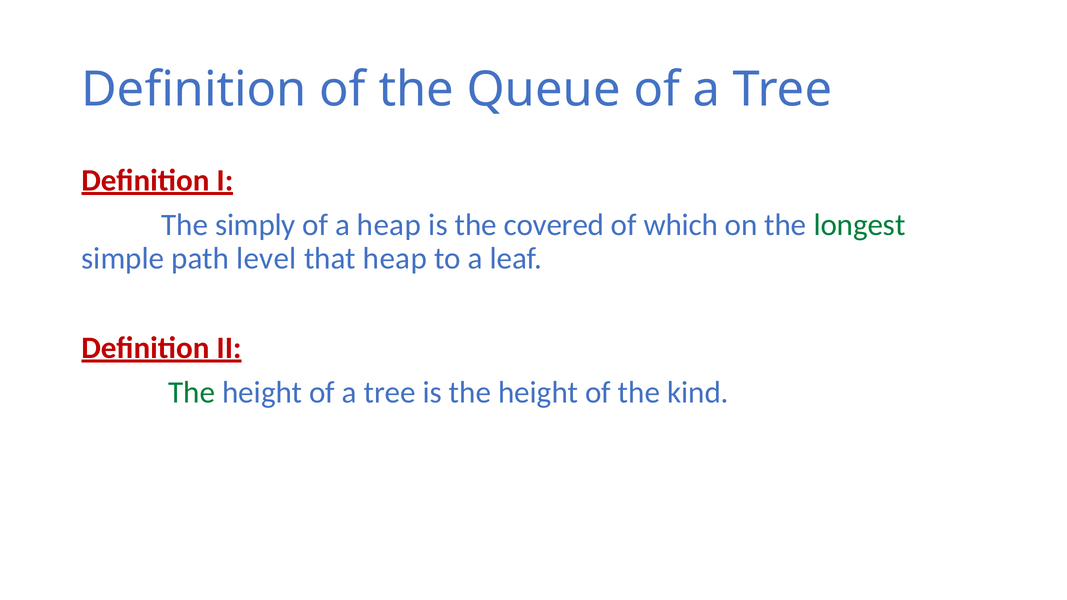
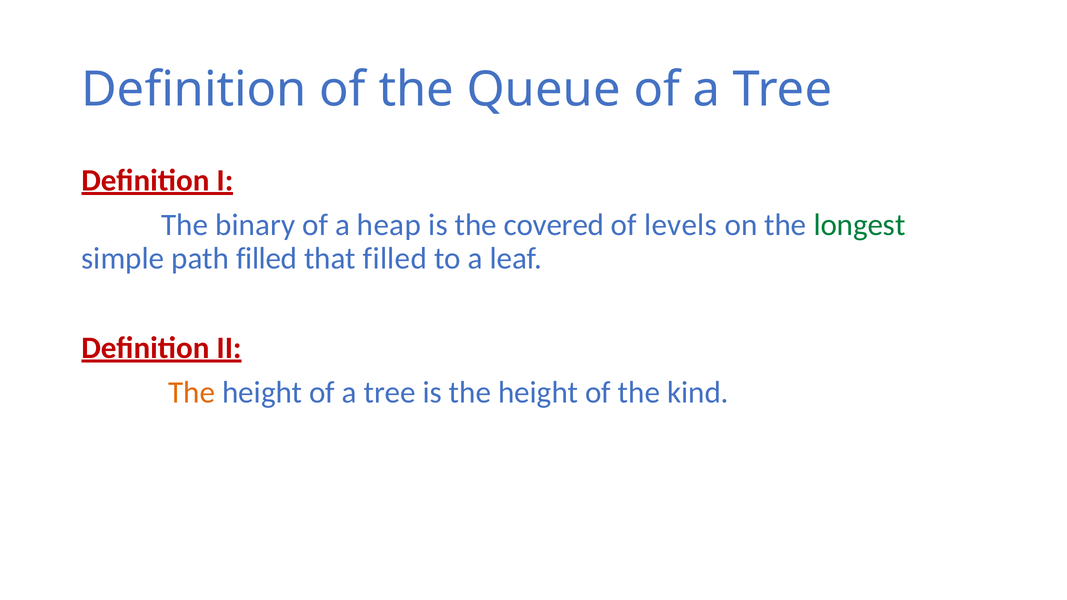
simply: simply -> binary
which: which -> levels
path level: level -> filled
that heap: heap -> filled
The at (192, 393) colour: green -> orange
